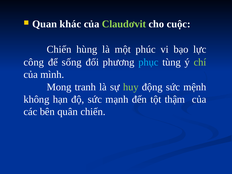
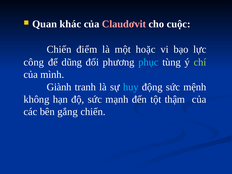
Claudơvit colour: light green -> pink
hùng: hùng -> điểm
phúc: phúc -> hoặc
sống: sống -> dũng
Mong: Mong -> Giành
huy colour: light green -> light blue
quân: quân -> gắng
